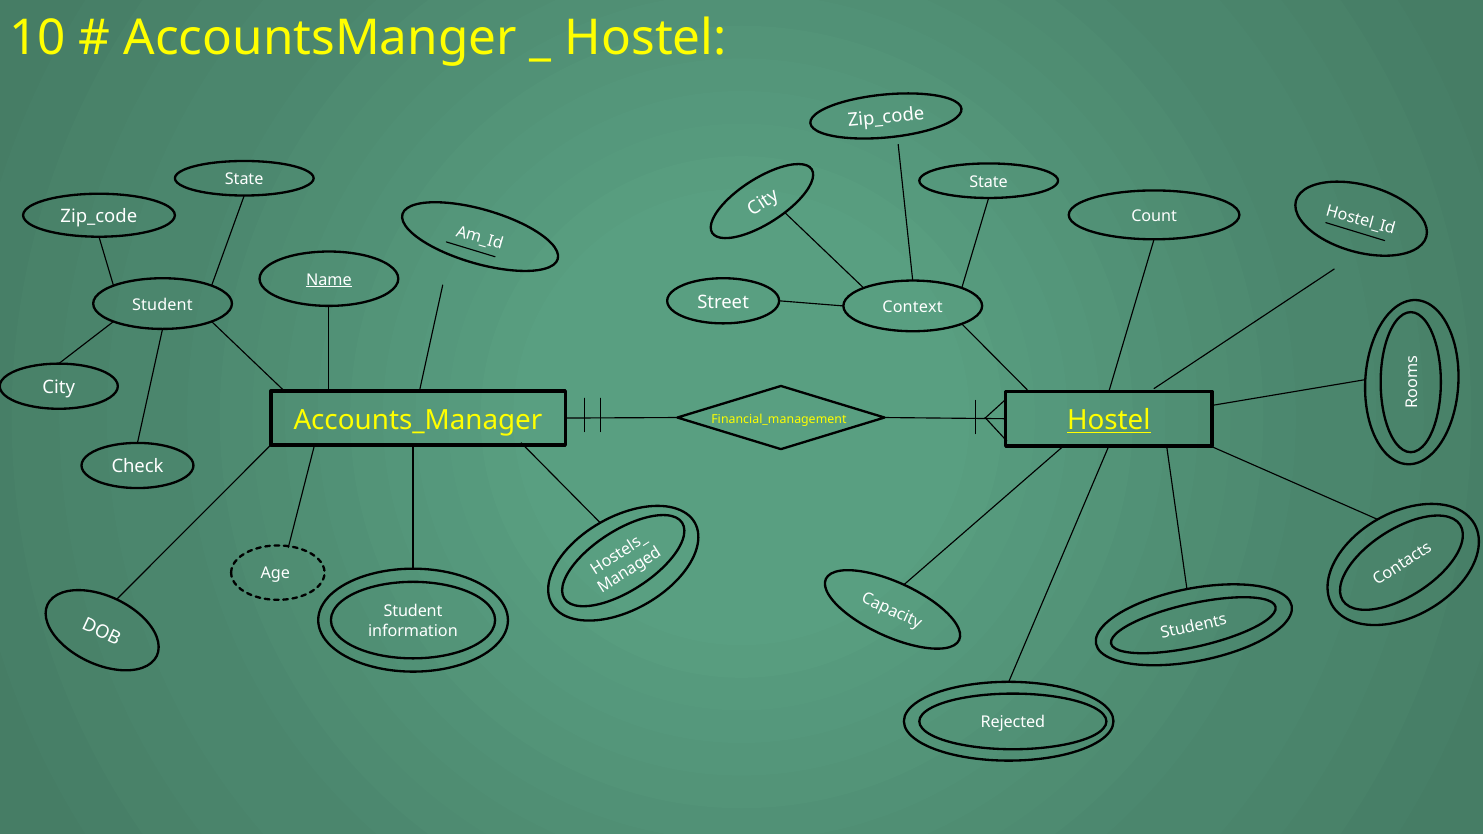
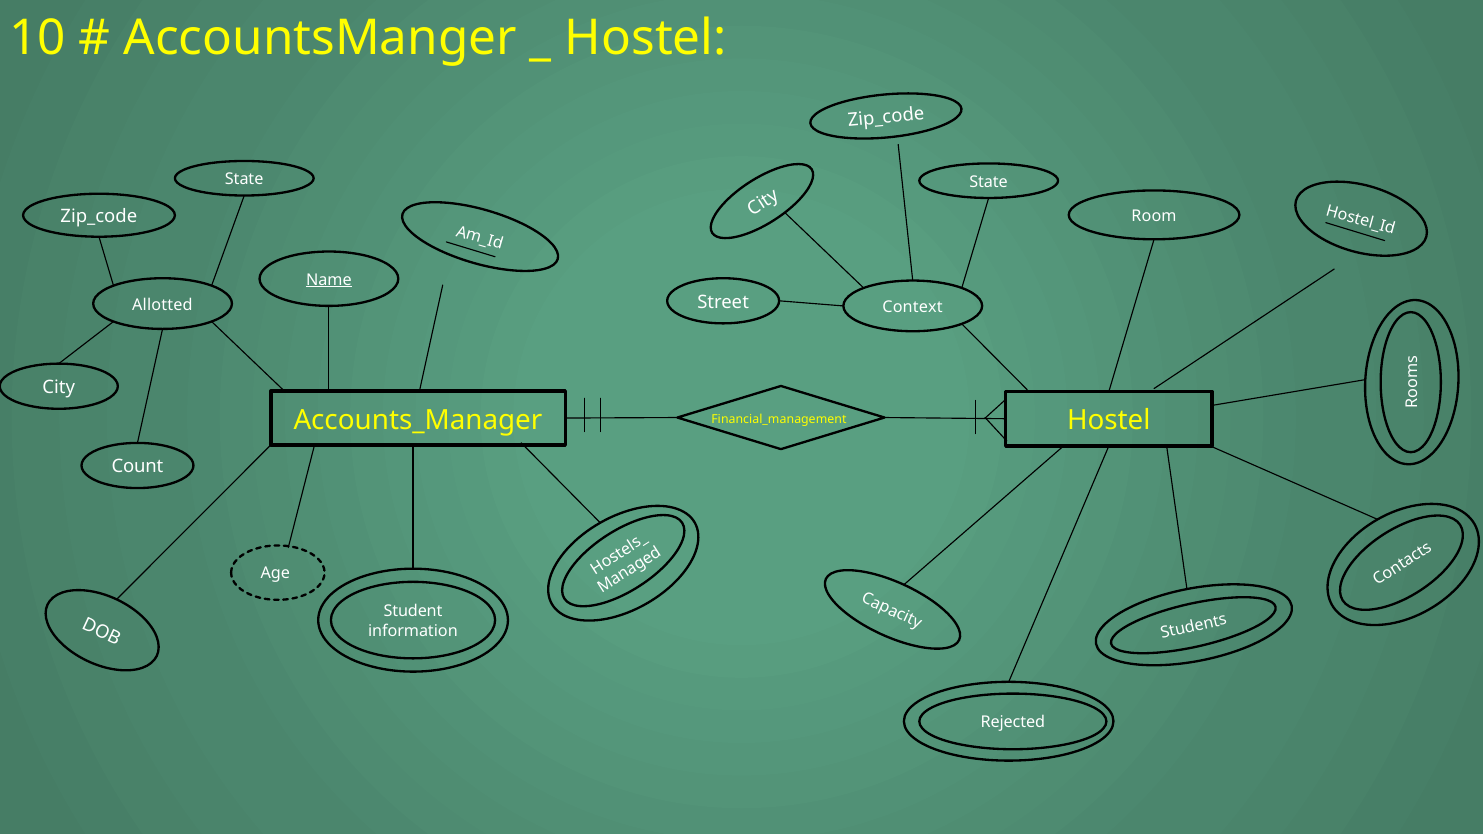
Count: Count -> Room
Student at (162, 305): Student -> Allotted
Hostel at (1109, 421) underline: present -> none
Check: Check -> Count
